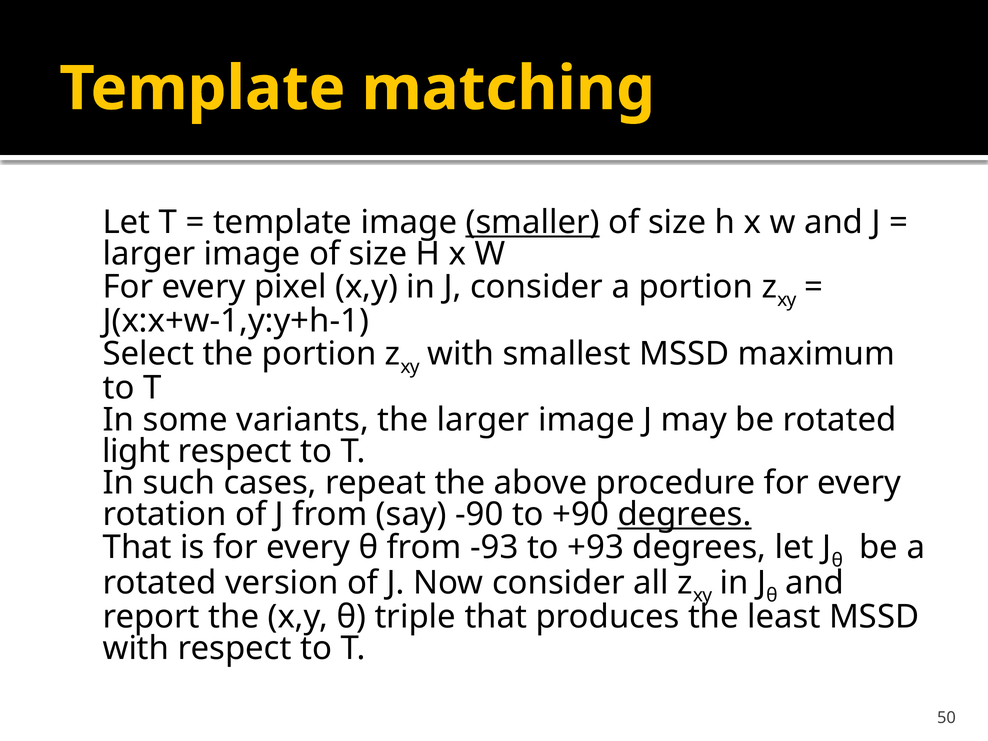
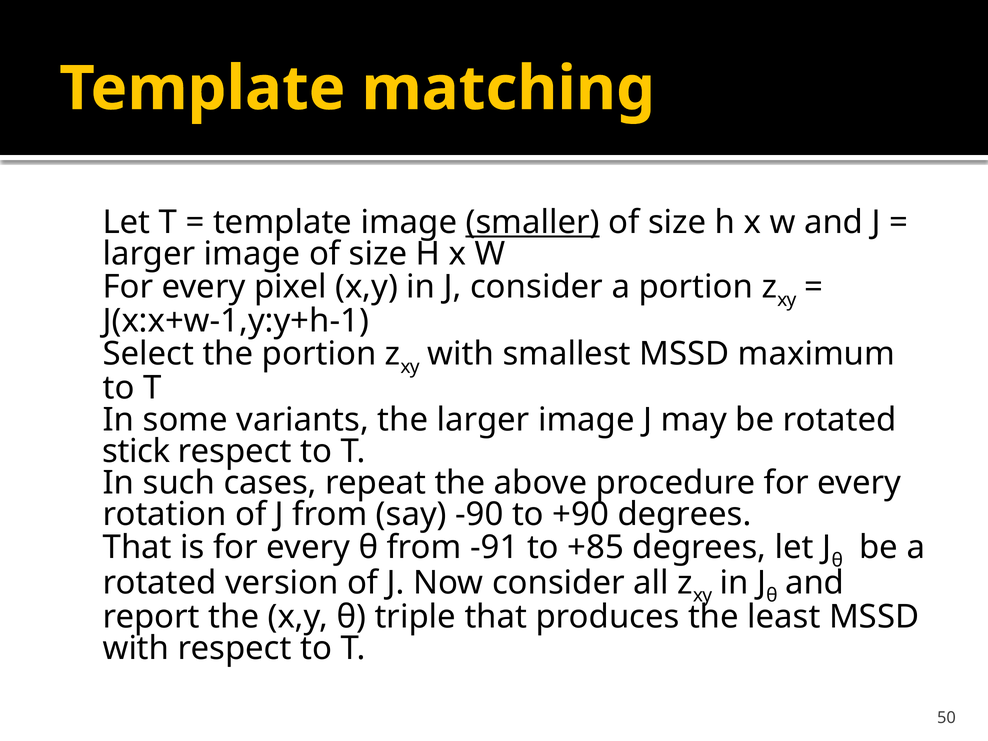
light: light -> stick
degrees at (684, 515) underline: present -> none
-93: -93 -> -91
+93: +93 -> +85
